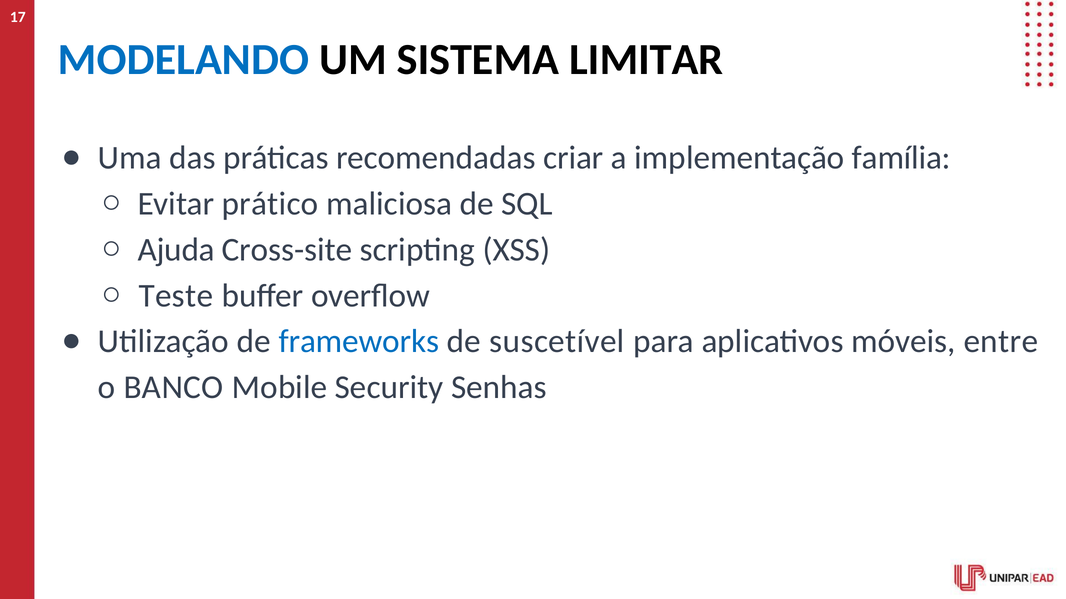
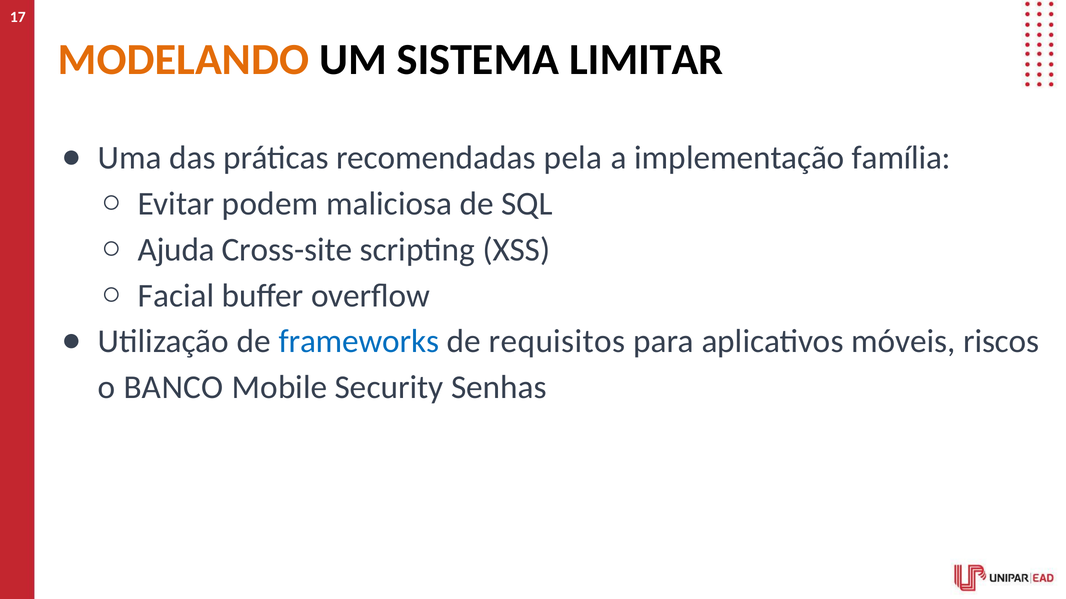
MODELANDO colour: blue -> orange
criar: criar -> pela
prático: prático -> podem
Teste: Teste -> Facial
suscetível: suscetível -> requisitos
entre: entre -> riscos
